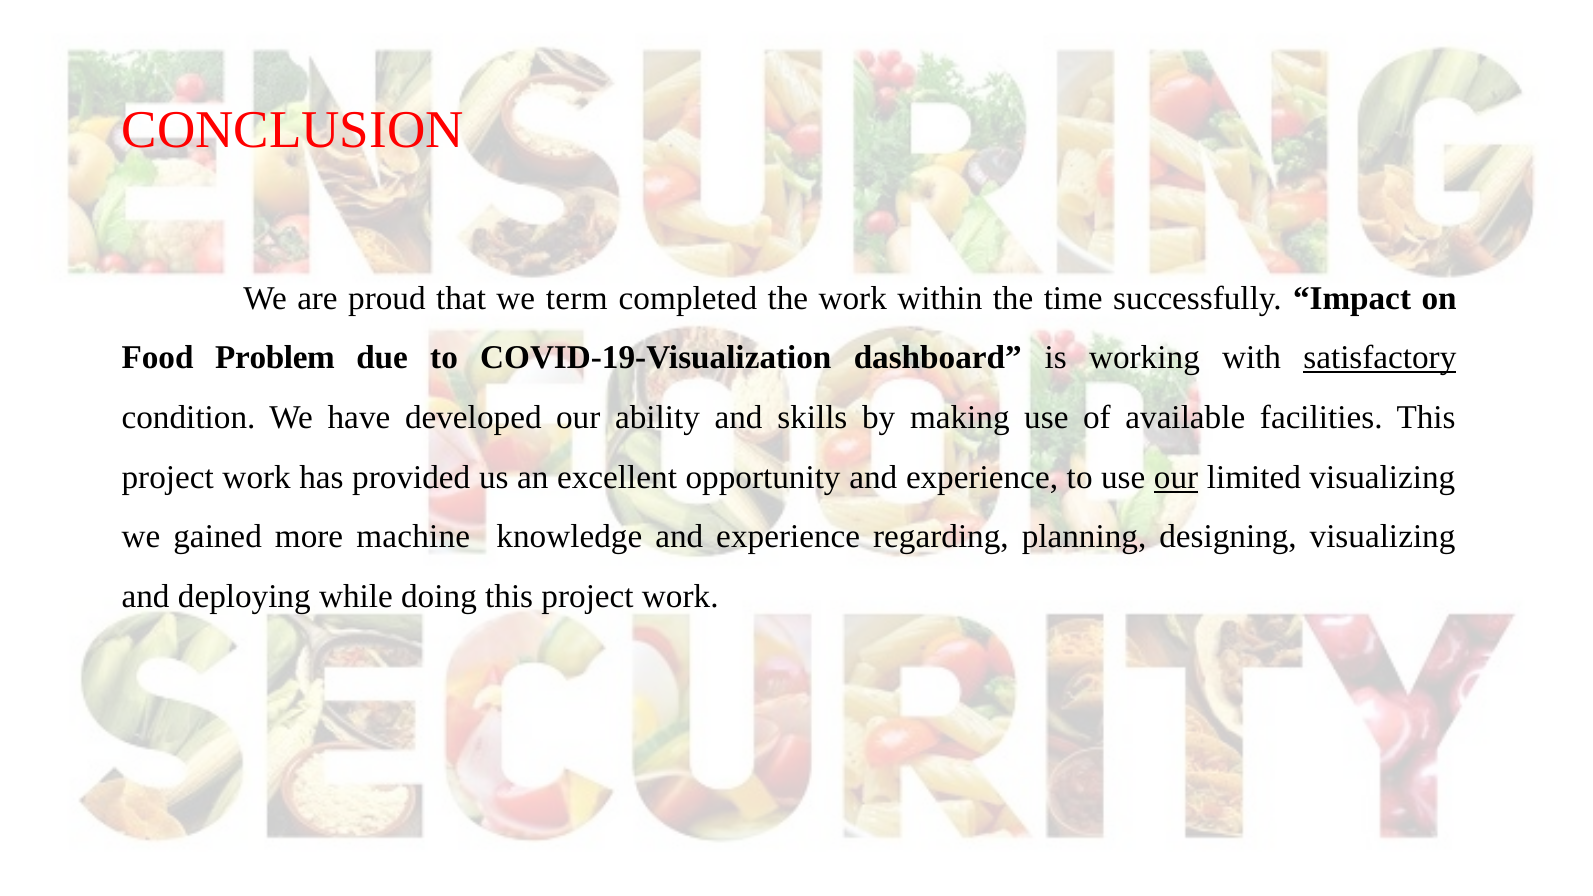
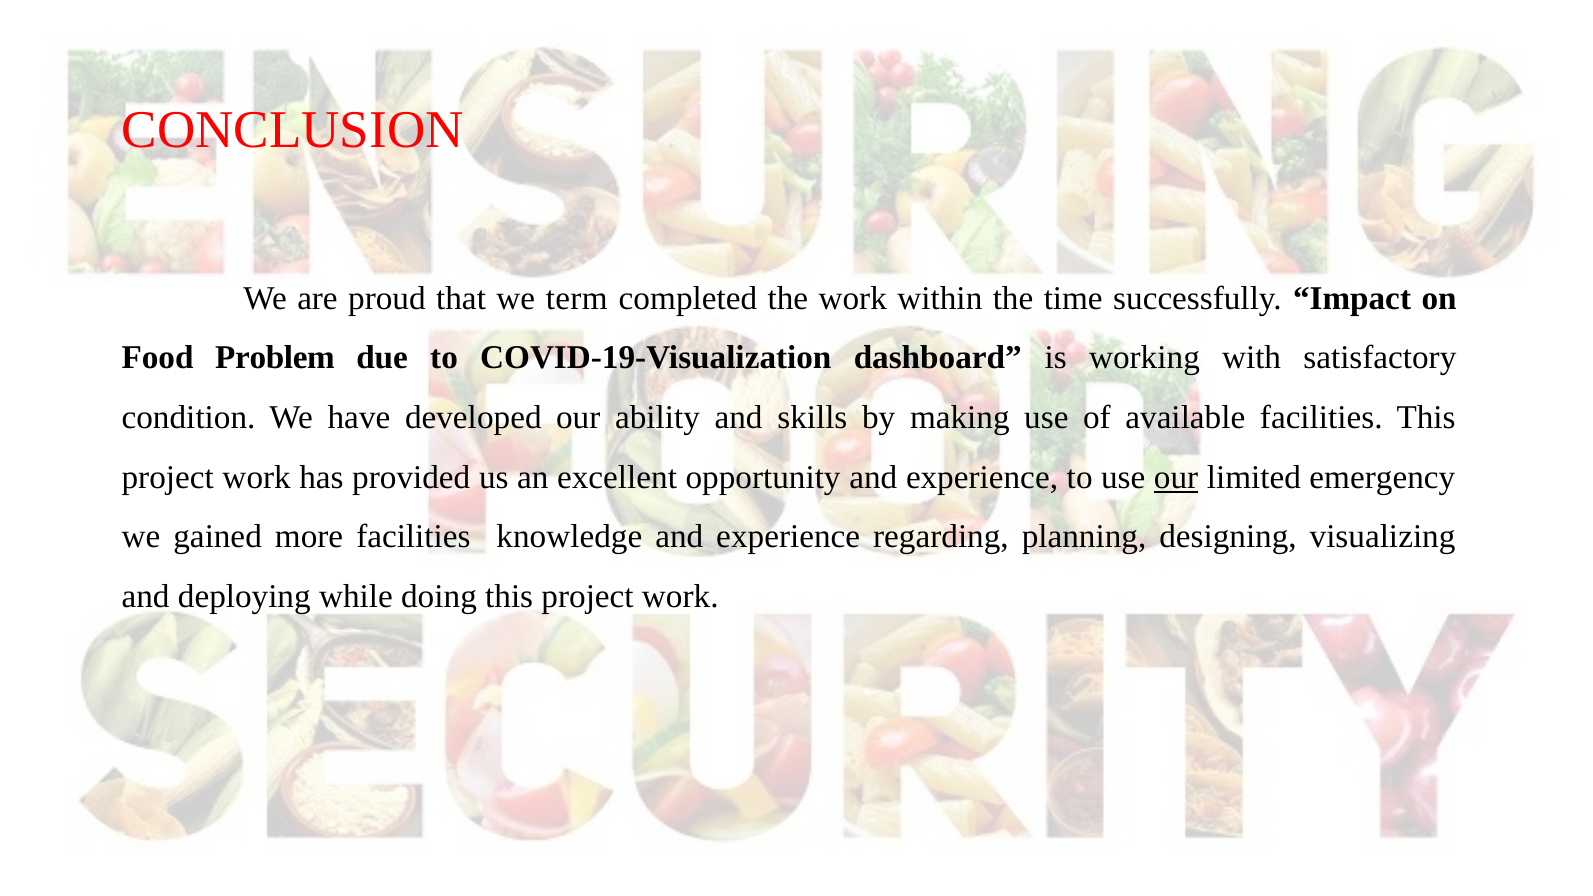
satisfactory underline: present -> none
limited visualizing: visualizing -> emergency
more machine: machine -> facilities
